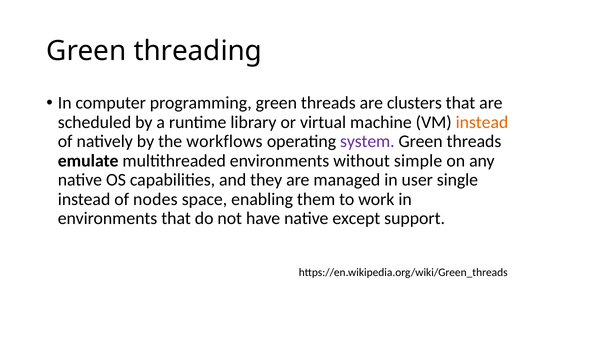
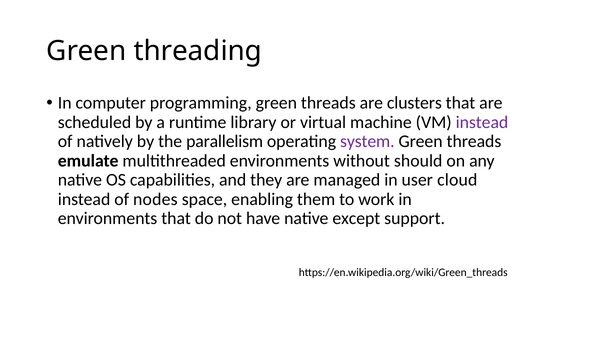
instead at (482, 122) colour: orange -> purple
workflows: workflows -> parallelism
simple: simple -> should
single: single -> cloud
